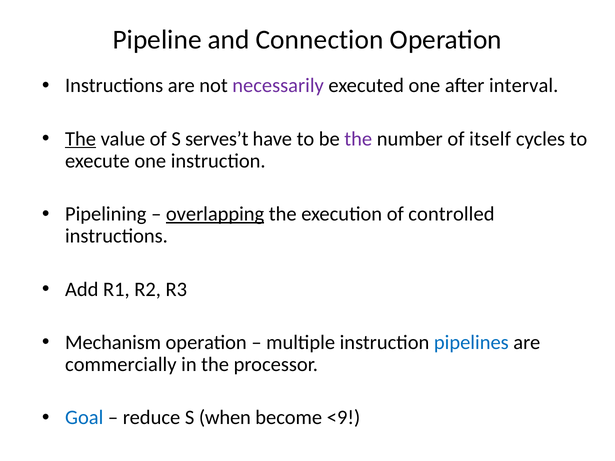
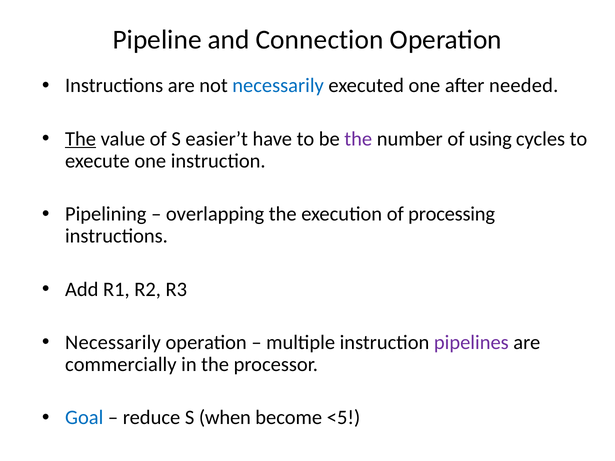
necessarily at (278, 86) colour: purple -> blue
interval: interval -> needed
serves’t: serves’t -> easier’t
itself: itself -> using
overlapping underline: present -> none
controlled: controlled -> processing
Mechanism at (113, 343): Mechanism -> Necessarily
pipelines colour: blue -> purple
<9: <9 -> <5
